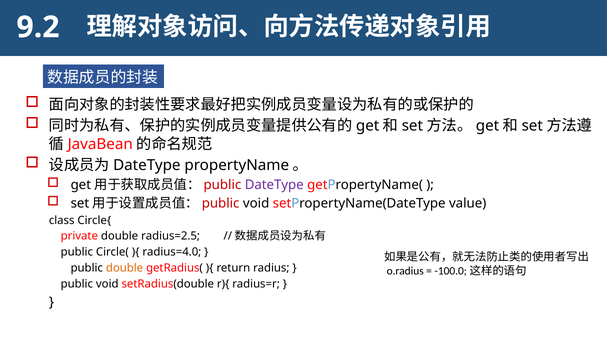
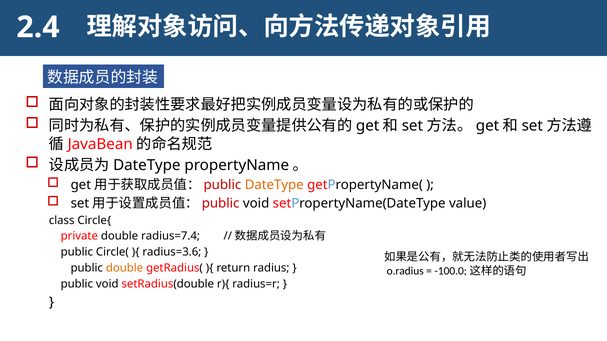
9.2: 9.2 -> 2.4
DateType at (274, 185) colour: purple -> orange
radius=2.5: radius=2.5 -> radius=7.4
radius=4.0: radius=4.0 -> radius=3.6
